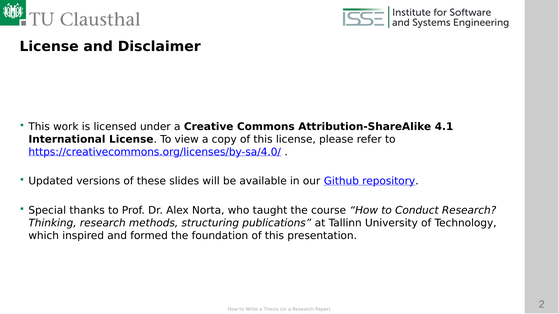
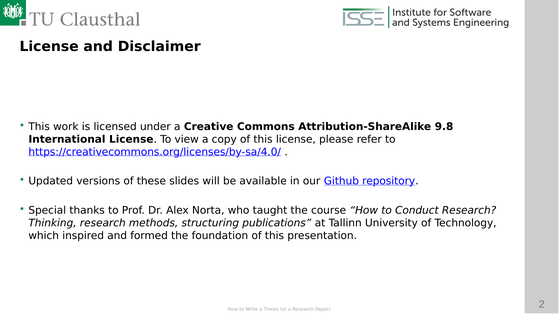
4.1: 4.1 -> 9.8
